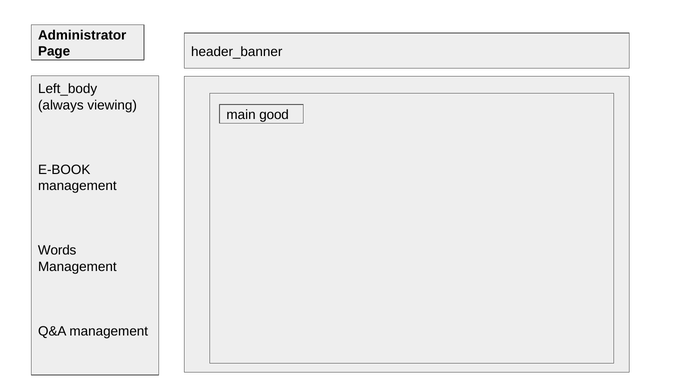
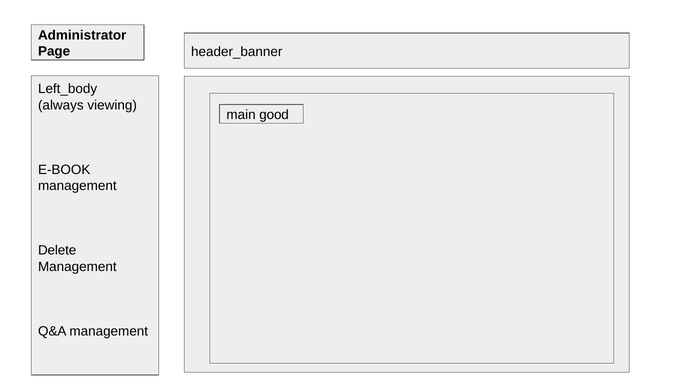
Words: Words -> Delete
